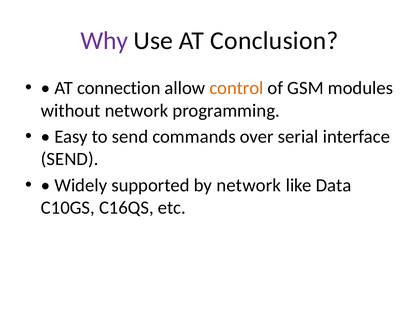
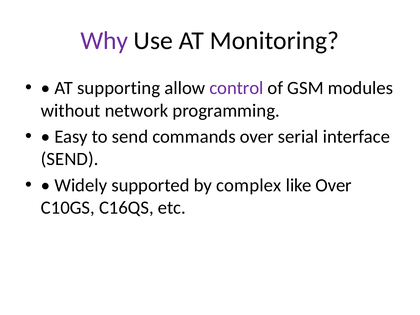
Conclusion: Conclusion -> Monitoring
connection: connection -> supporting
control colour: orange -> purple
by network: network -> complex
like Data: Data -> Over
